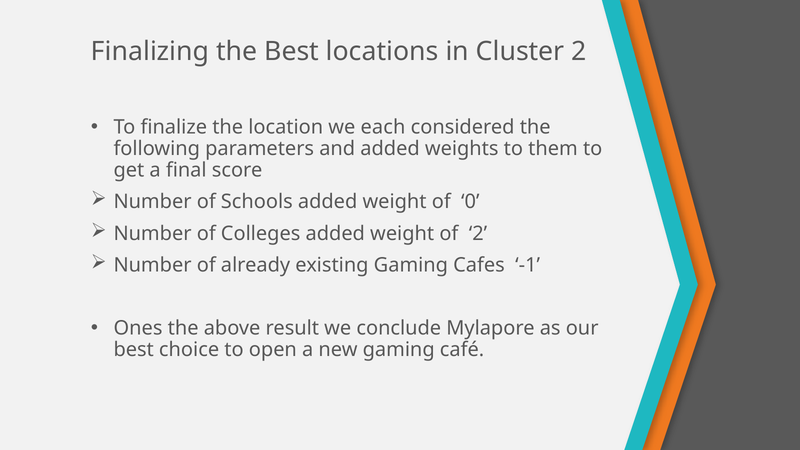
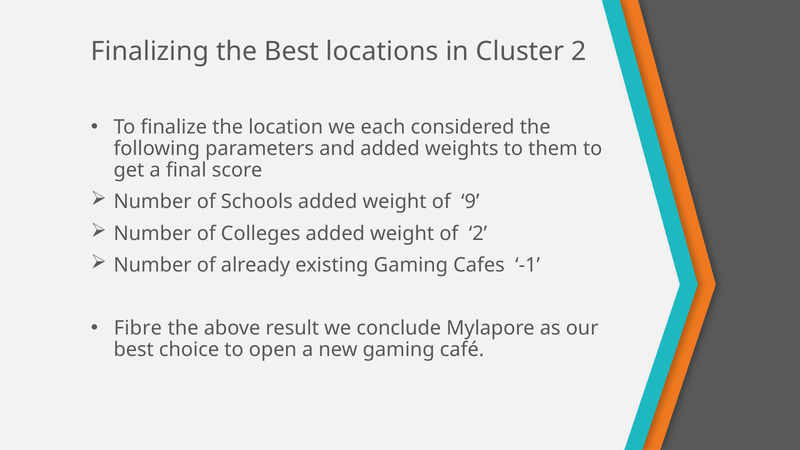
0: 0 -> 9
Ones: Ones -> Fibre
